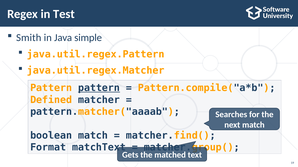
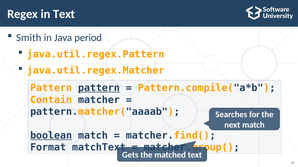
in Test: Test -> Text
simple: simple -> period
Defined: Defined -> Contain
boolean underline: none -> present
